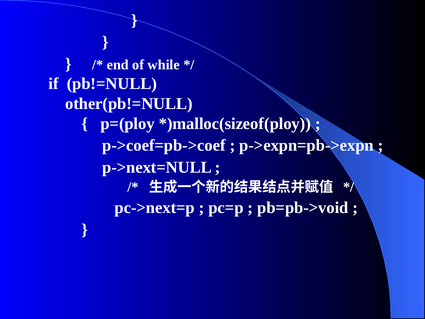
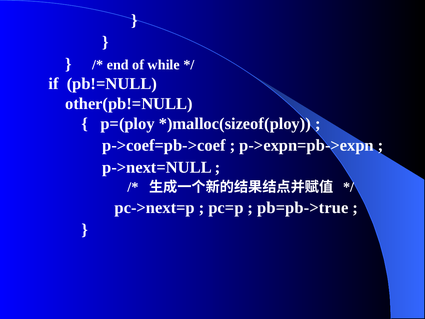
pb=pb->void: pb=pb->void -> pb=pb->true
